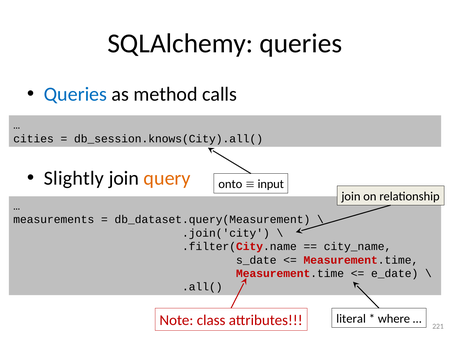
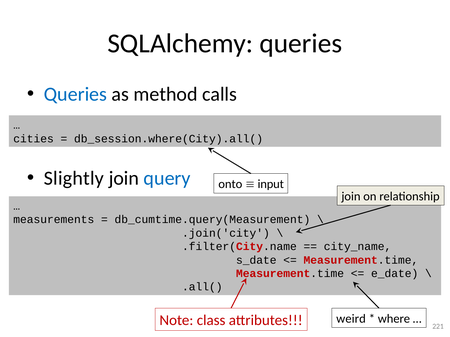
db_session.knows(City).all(: db_session.knows(City).all( -> db_session.where(City).all(
query colour: orange -> blue
db_dataset.query(Measurement: db_dataset.query(Measurement -> db_cumtime.query(Measurement
literal: literal -> weird
